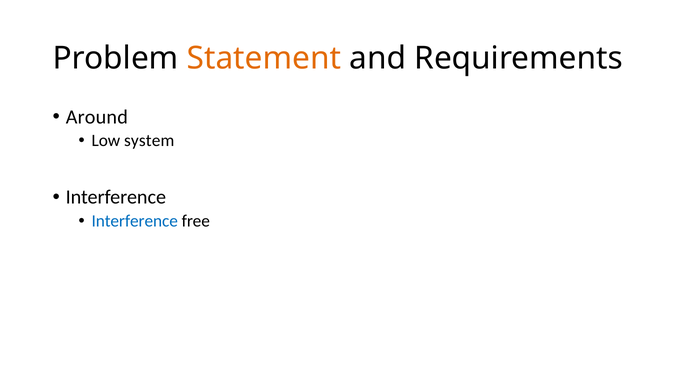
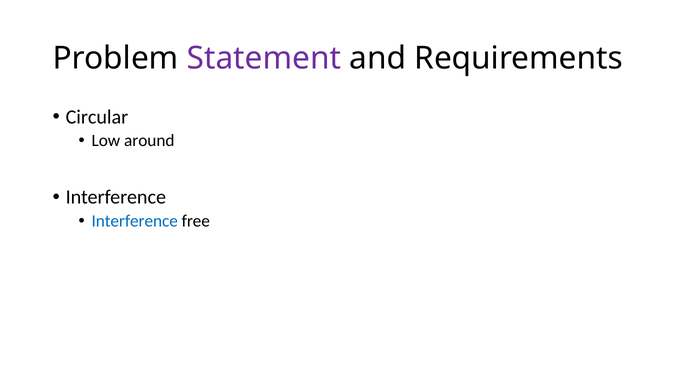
Statement colour: orange -> purple
Around: Around -> Circular
system: system -> around
